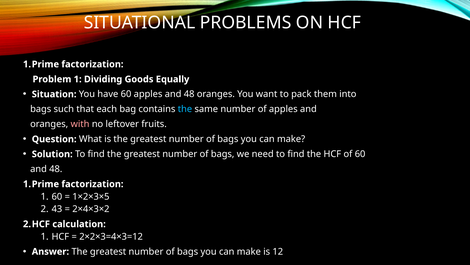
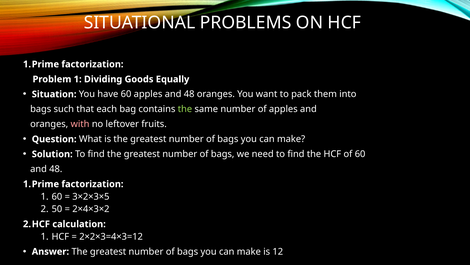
the at (185, 109) colour: light blue -> light green
1×2×3×5: 1×2×3×5 -> 3×2×3×5
43: 43 -> 50
